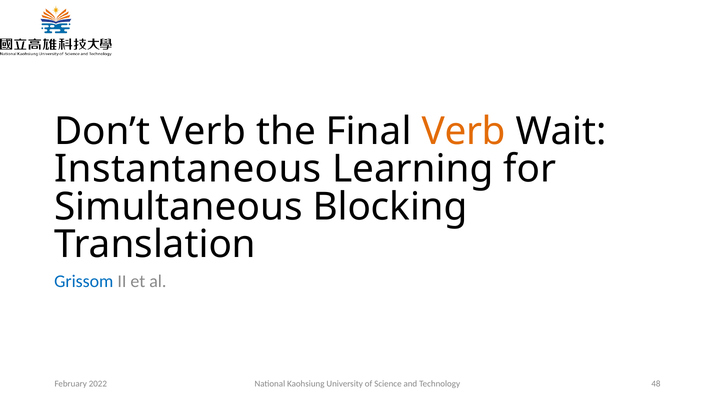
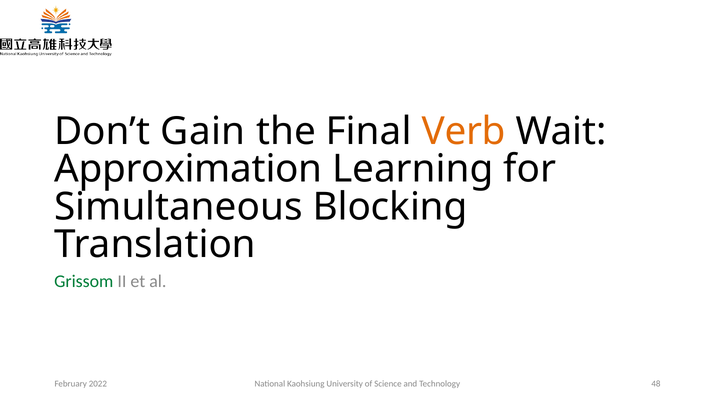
Don’t Verb: Verb -> Gain
Instantaneous: Instantaneous -> Approximation
Grissom colour: blue -> green
